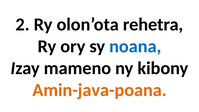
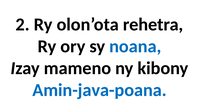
Amin-java-poana colour: orange -> blue
